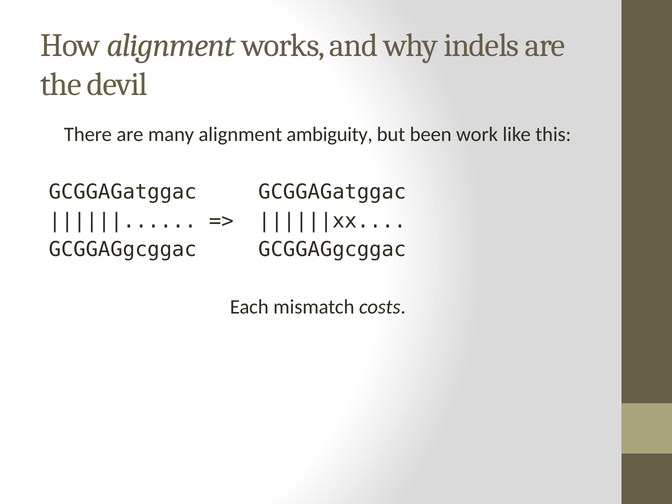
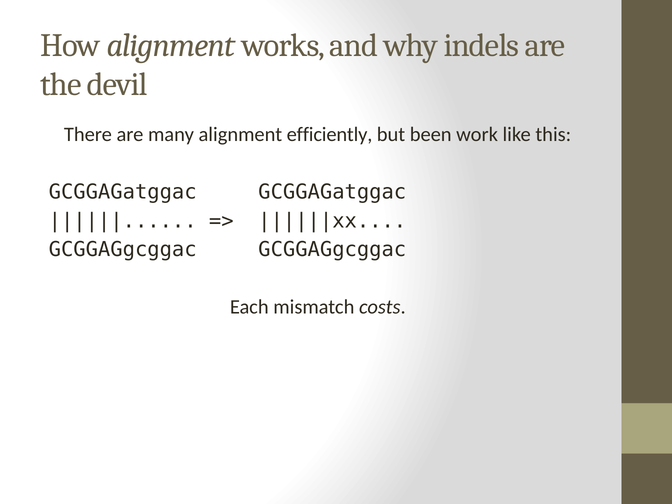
ambiguity: ambiguity -> efficiently
